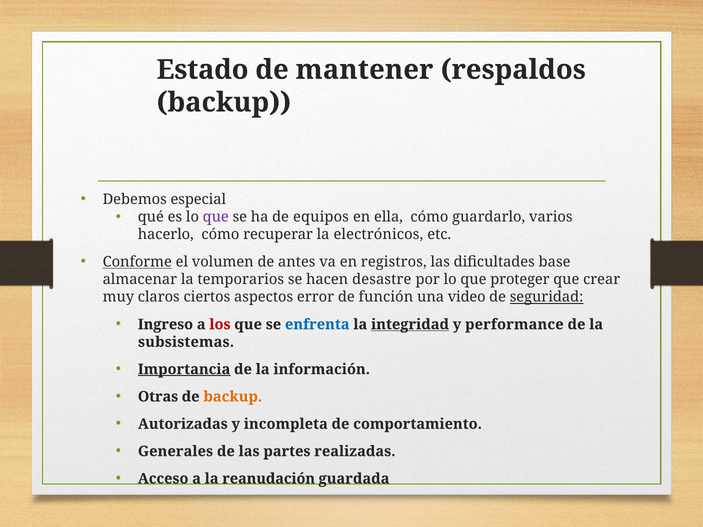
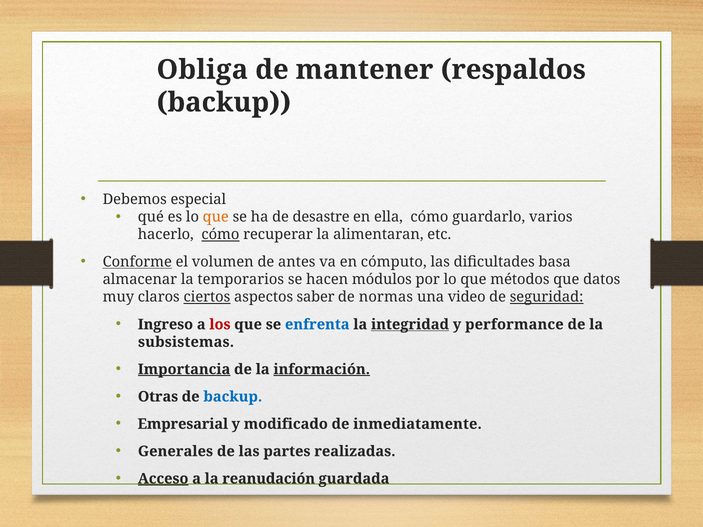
Estado: Estado -> Obliga
que at (216, 217) colour: purple -> orange
equipos: equipos -> desastre
cómo at (220, 235) underline: none -> present
electrónicos: electrónicos -> alimentaran
registros: registros -> cómputo
base: base -> basa
desastre: desastre -> módulos
proteger: proteger -> métodos
crear: crear -> datos
ciertos underline: none -> present
error: error -> saber
función: función -> normas
información underline: none -> present
backup at (233, 397) colour: orange -> blue
Autorizadas: Autorizadas -> Empresarial
incompleta: incompleta -> modificado
comportamiento: comportamiento -> inmediatamente
Acceso underline: none -> present
